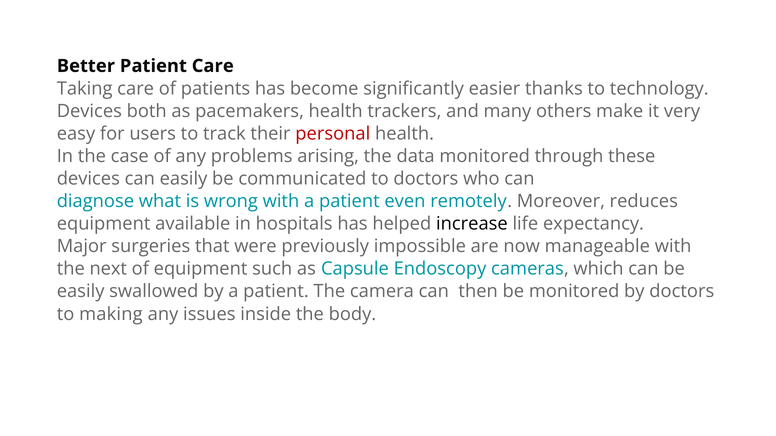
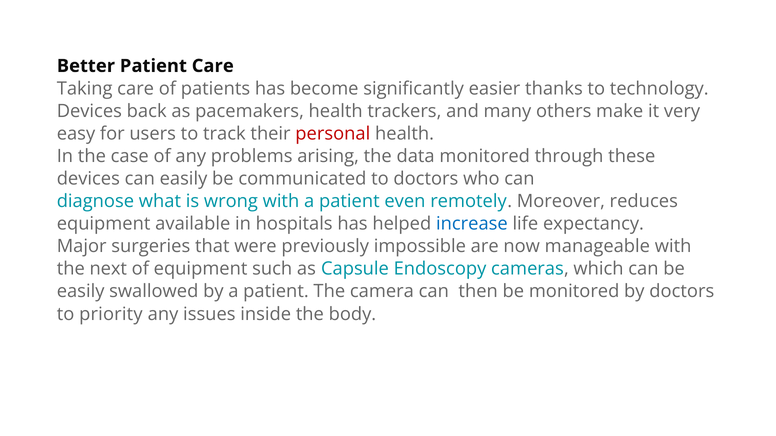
both: both -> back
increase colour: black -> blue
making: making -> priority
